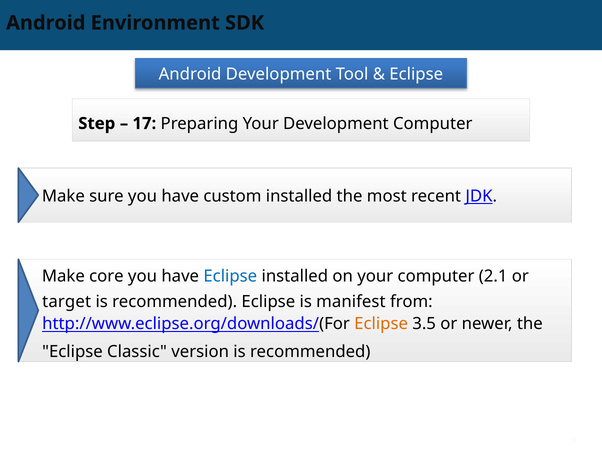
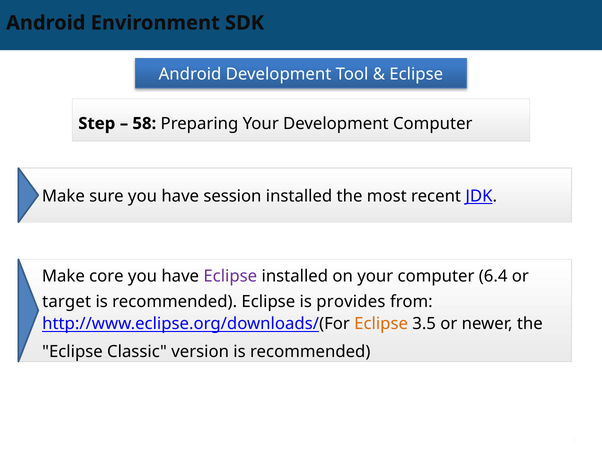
17: 17 -> 58
custom: custom -> session
Eclipse at (230, 276) colour: blue -> purple
2.1: 2.1 -> 6.4
manifest: manifest -> provides
